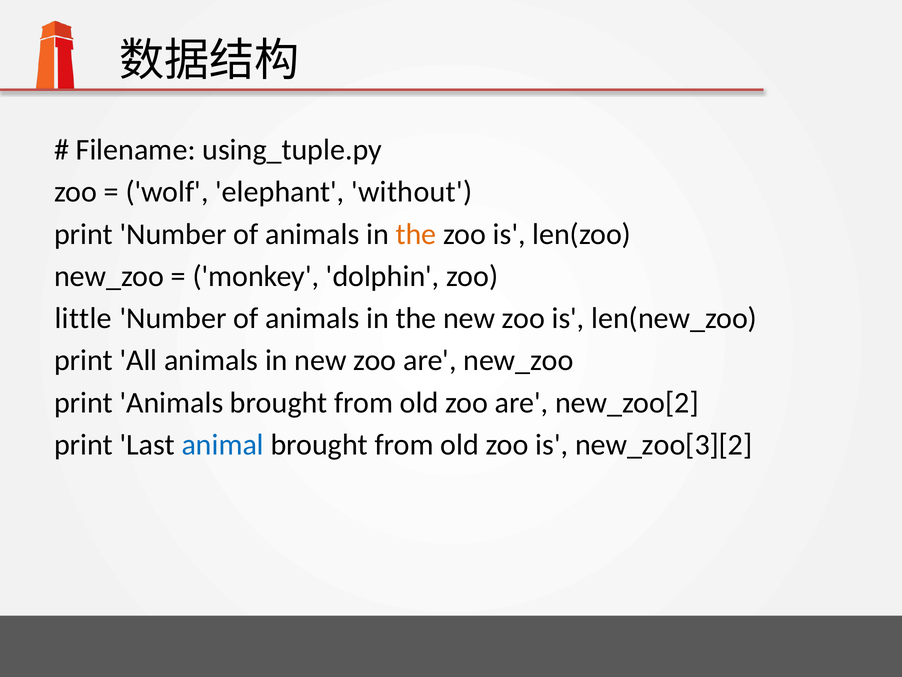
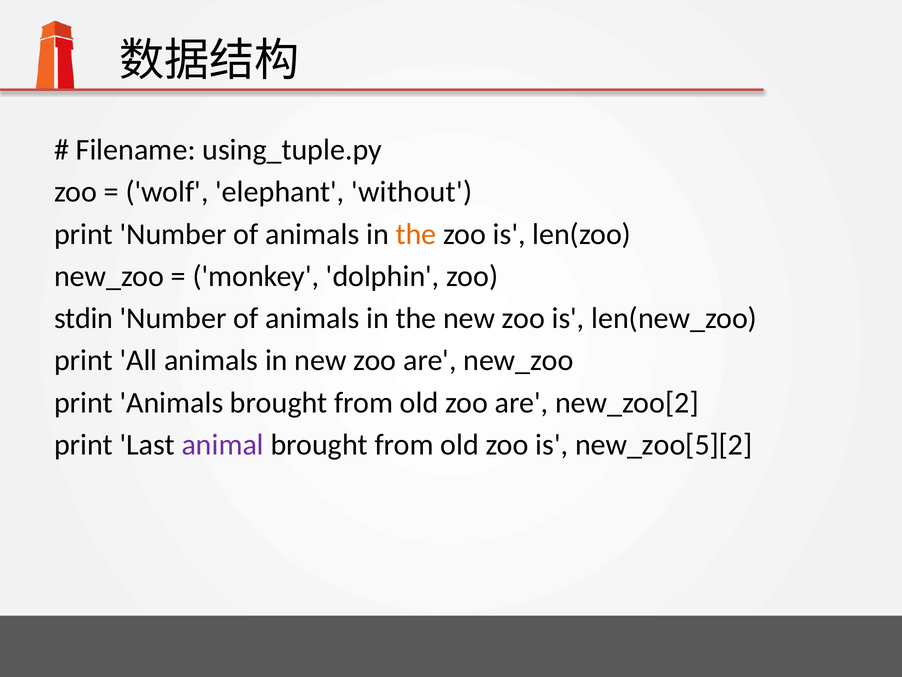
little: little -> stdin
animal colour: blue -> purple
new_zoo[3][2: new_zoo[3][2 -> new_zoo[5][2
